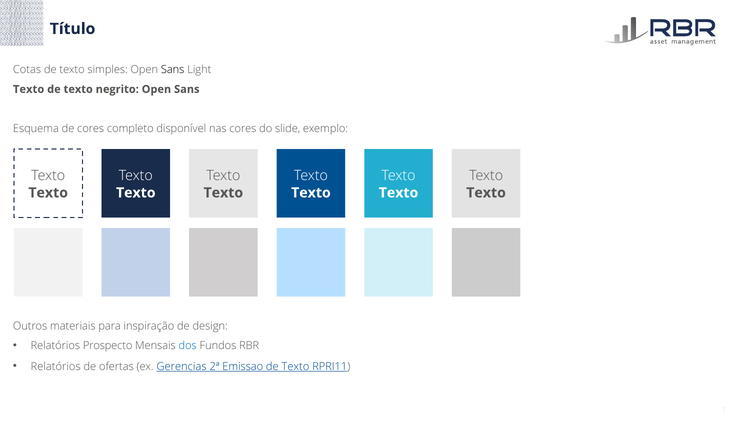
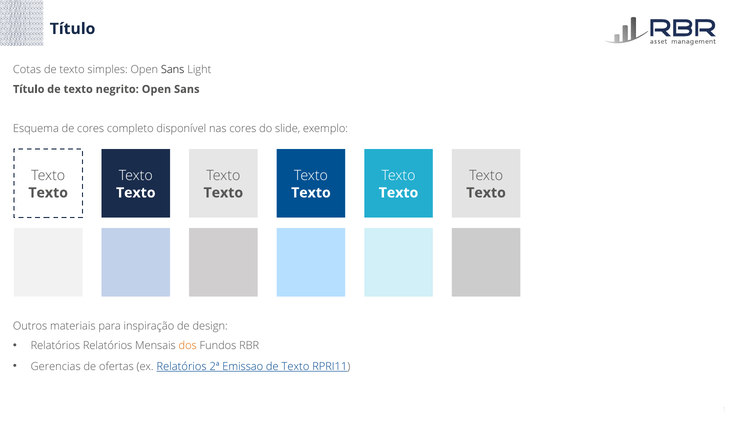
Texto at (29, 89): Texto -> Título
Relatórios Prospecto: Prospecto -> Relatórios
dos colour: blue -> orange
Relatórios at (56, 367): Relatórios -> Gerencias
ex Gerencias: Gerencias -> Relatórios
